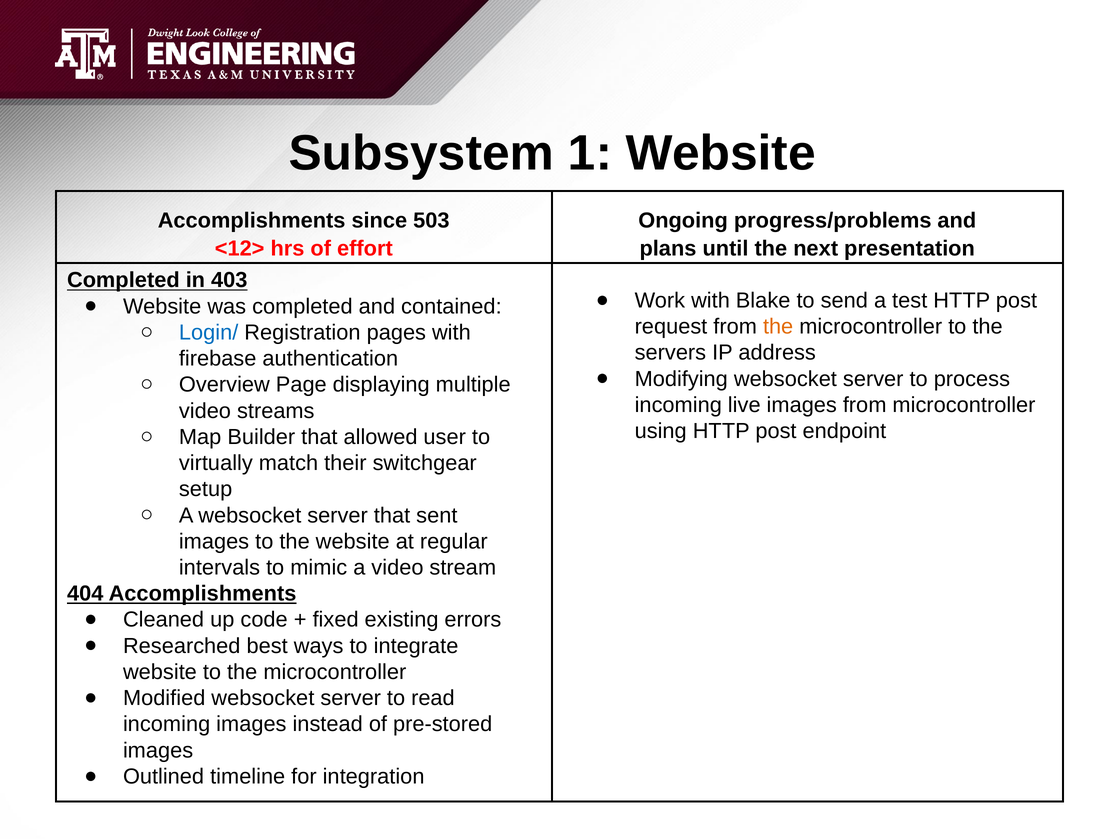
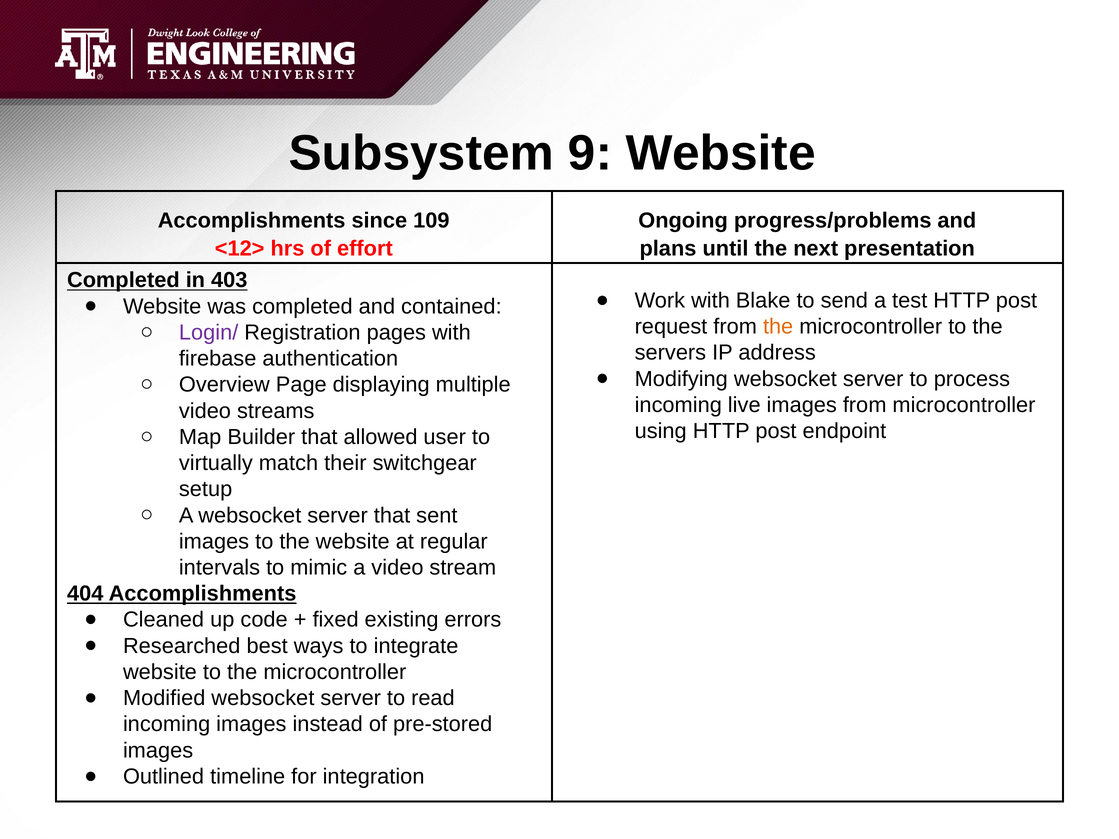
1: 1 -> 9
503: 503 -> 109
Login/ colour: blue -> purple
